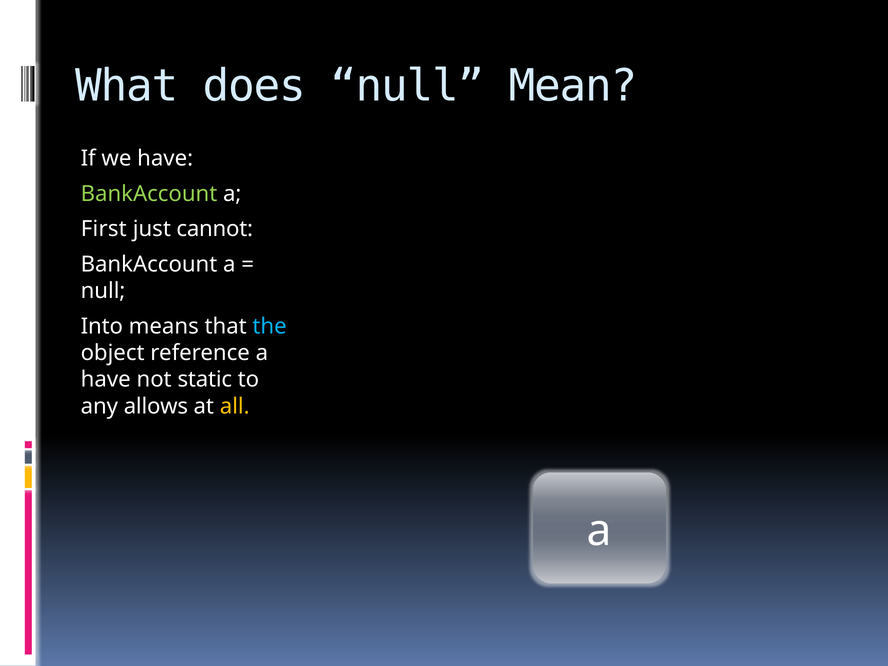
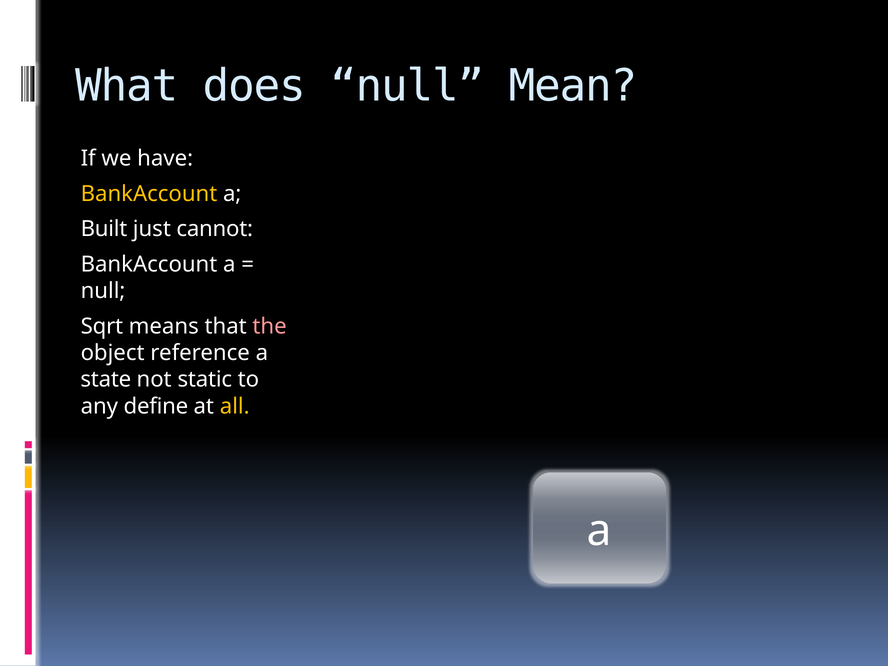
BankAccount at (149, 194) colour: light green -> yellow
First: First -> Built
Into: Into -> Sqrt
the colour: light blue -> pink
have at (106, 380): have -> state
allows: allows -> define
